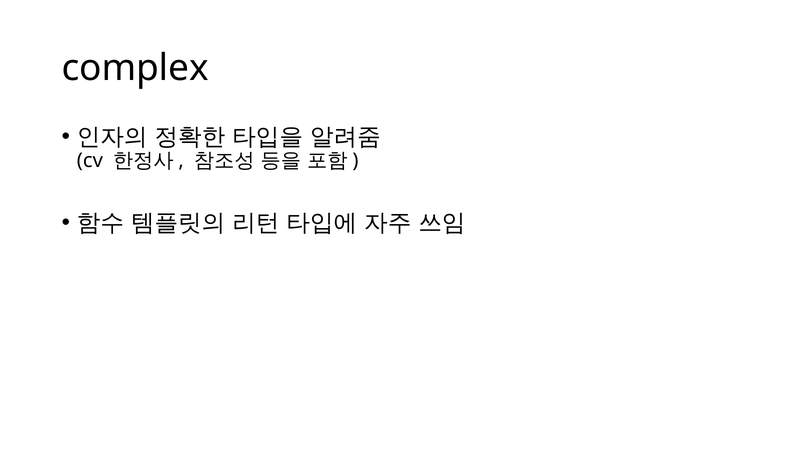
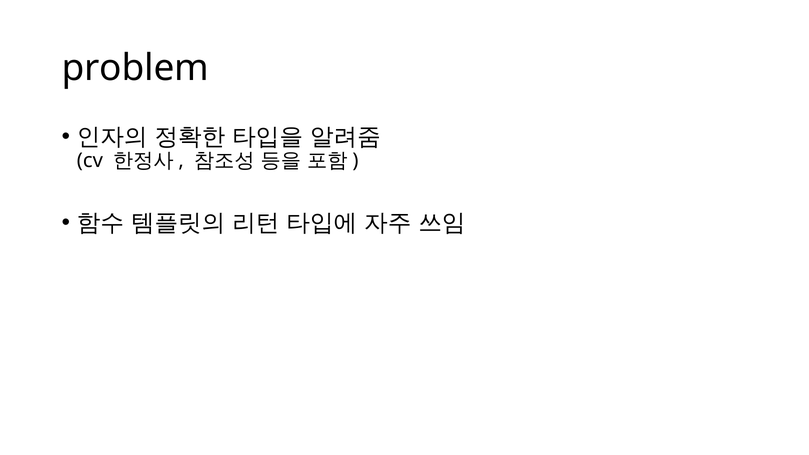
complex: complex -> problem
